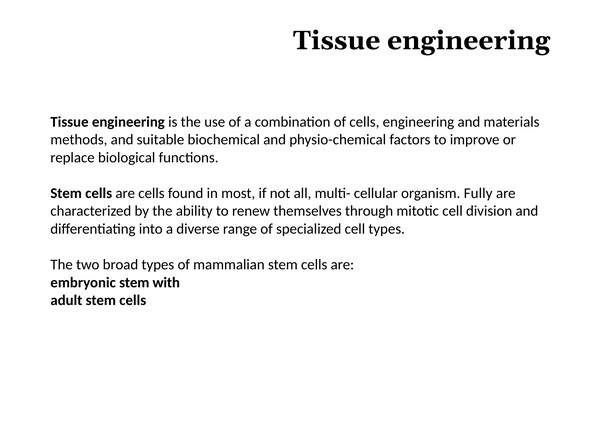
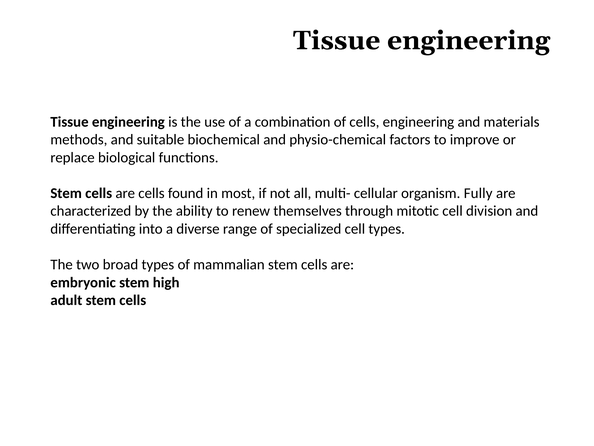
with: with -> high
